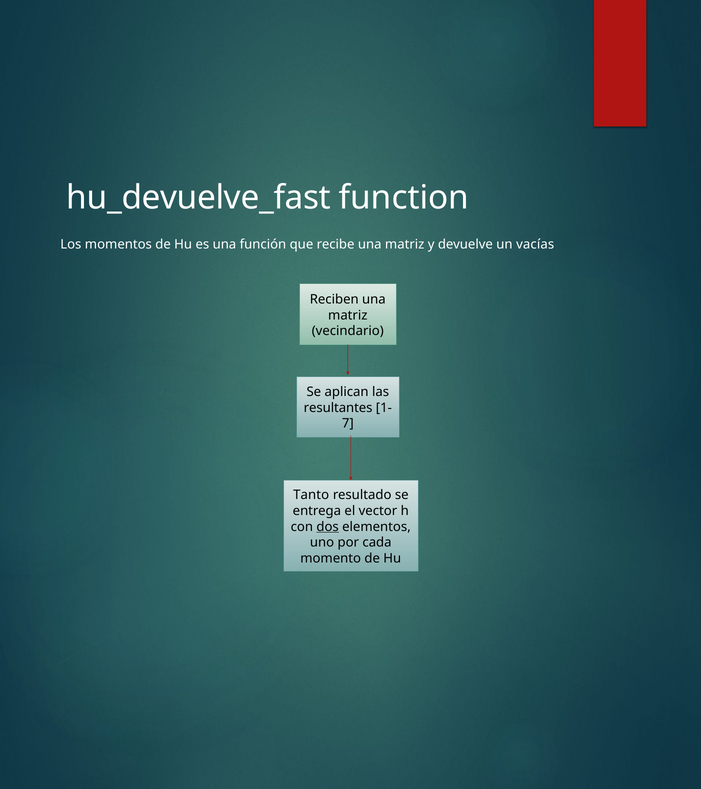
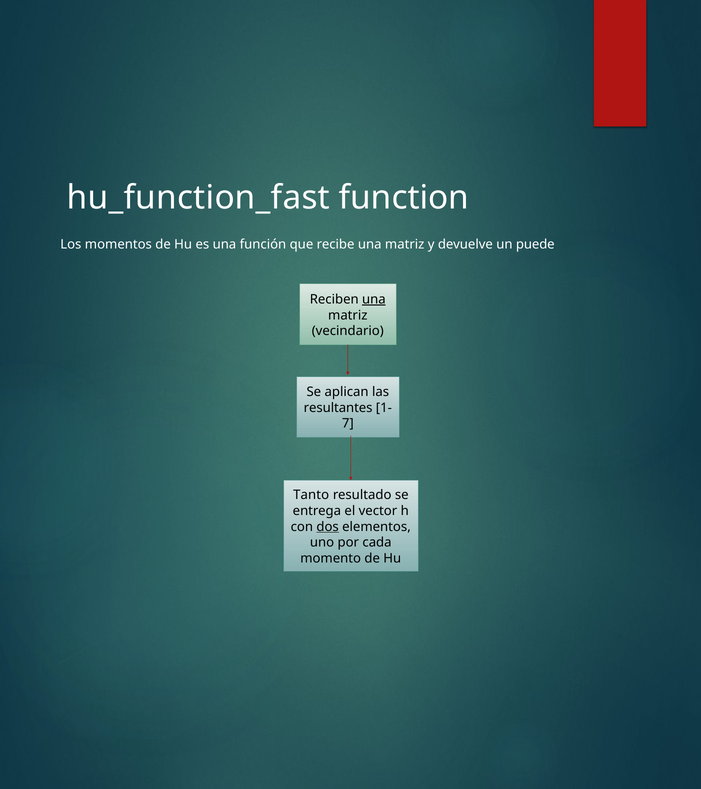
hu_devuelve_fast: hu_devuelve_fast -> hu_function_fast
vacías: vacías -> puede
una at (374, 299) underline: none -> present
